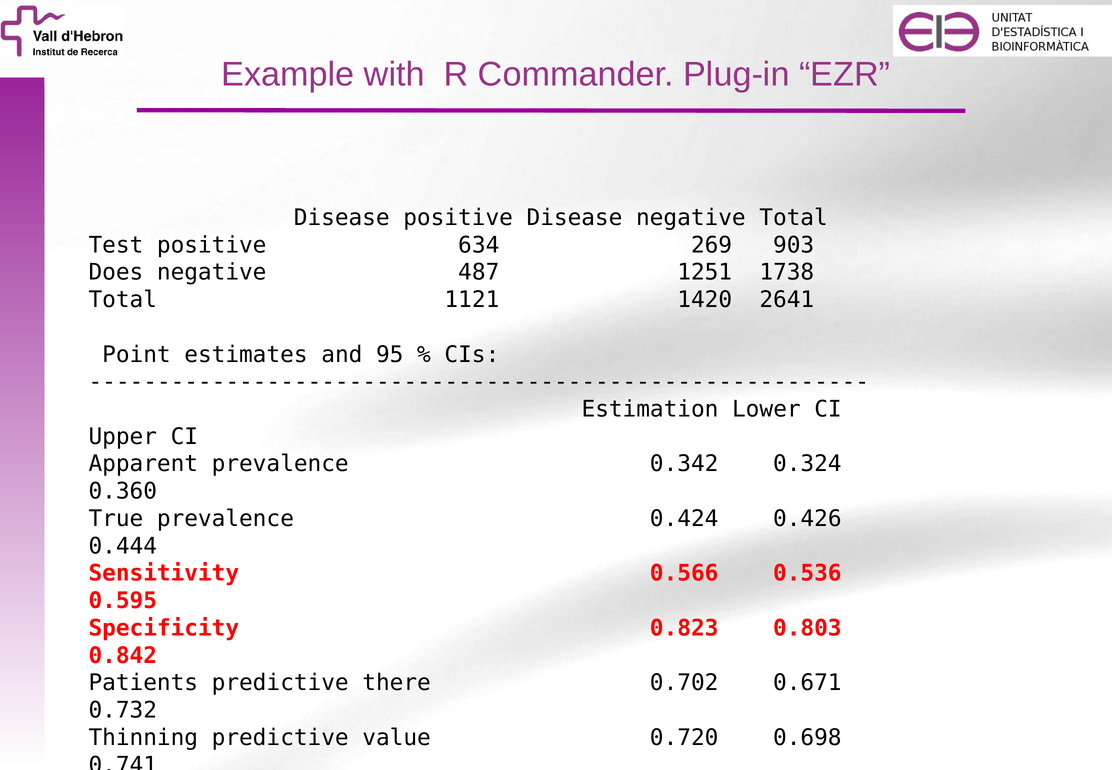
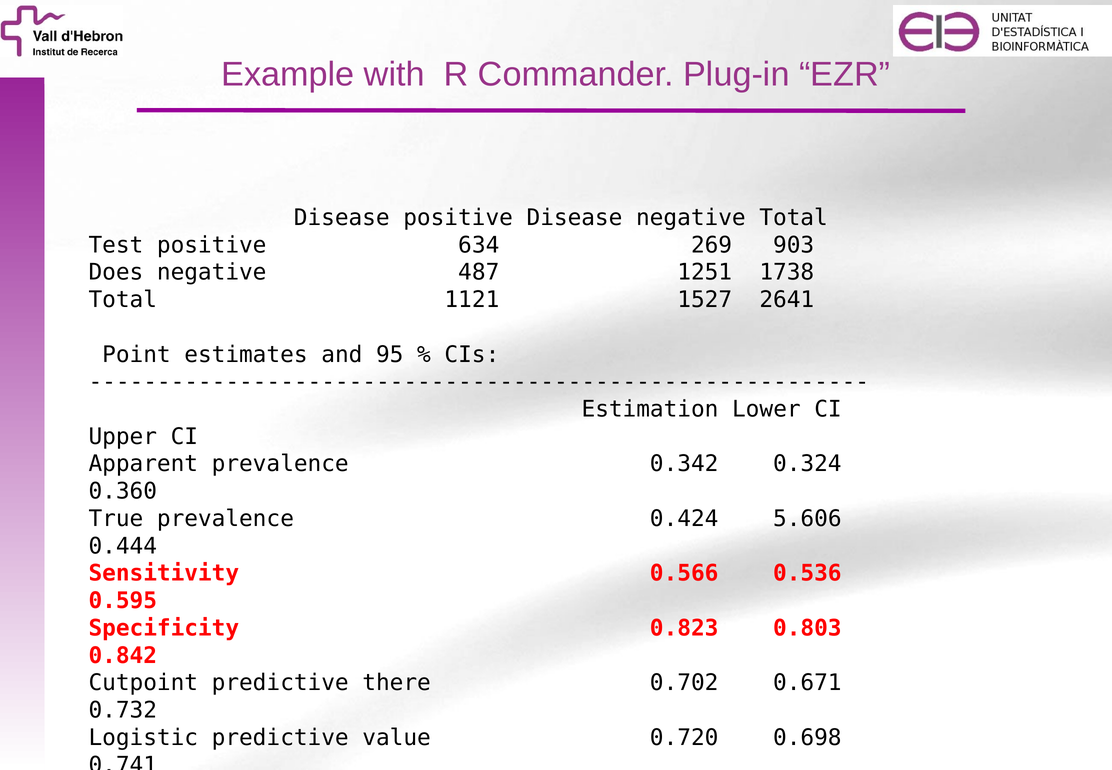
1420: 1420 -> 1527
0.426: 0.426 -> 5.606
Patients: Patients -> Cutpoint
Thinning: Thinning -> Logistic
